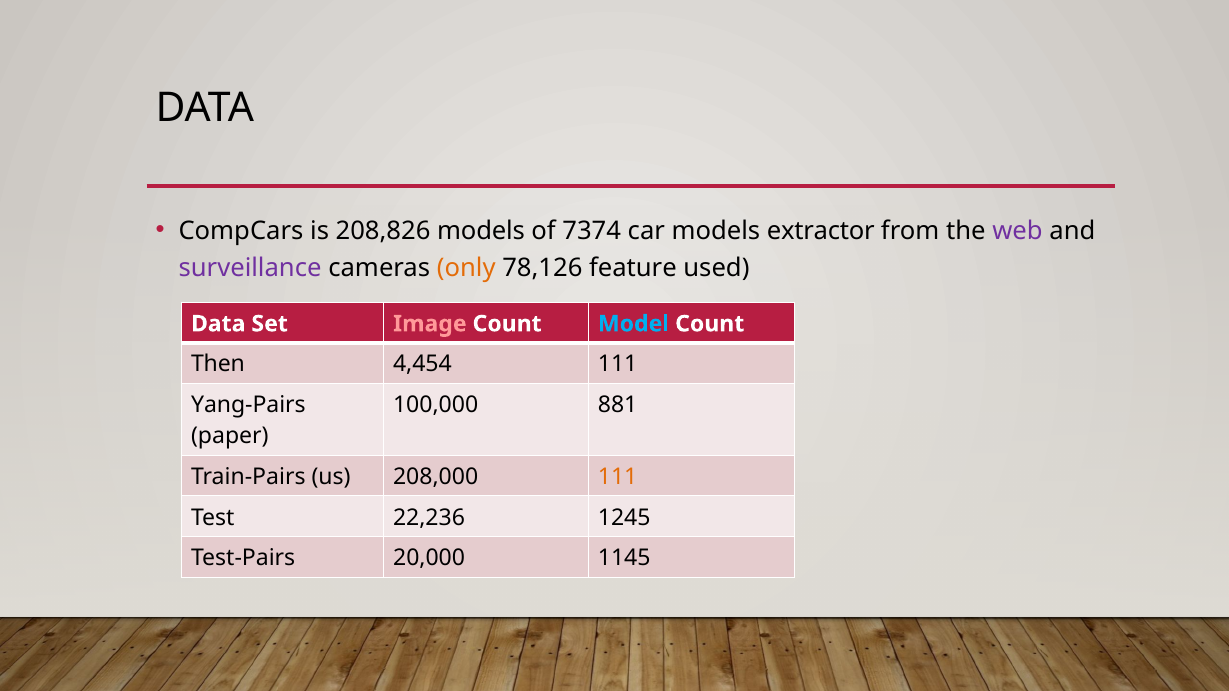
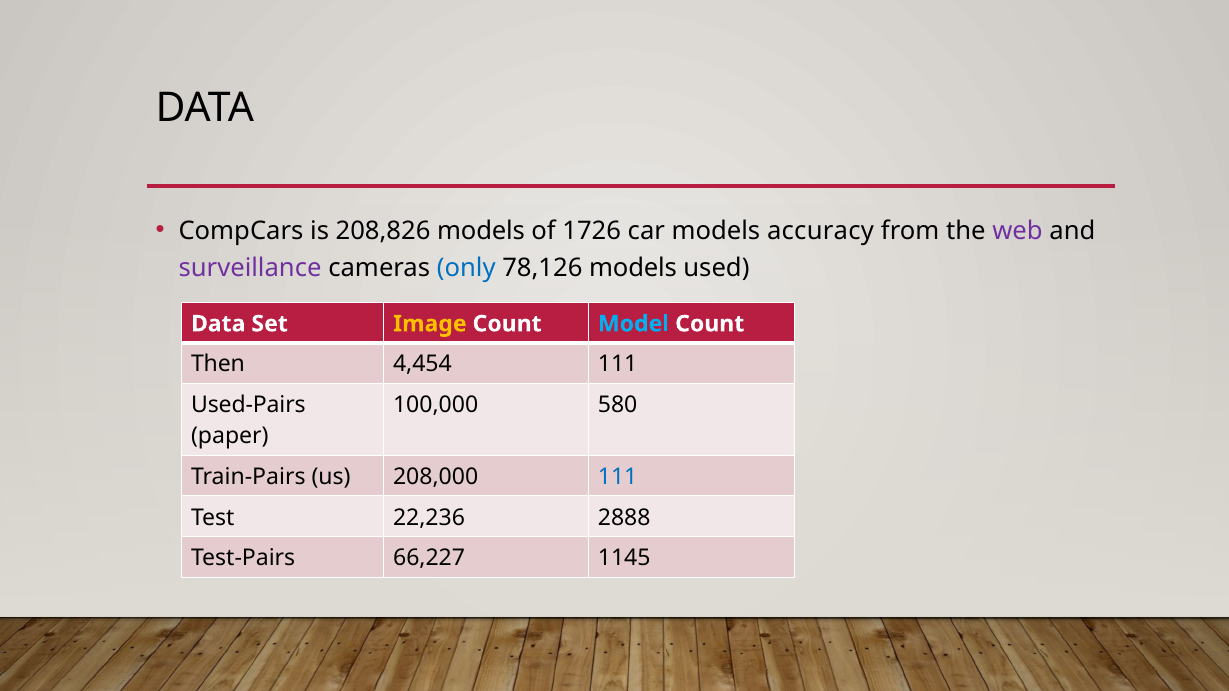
7374: 7374 -> 1726
extractor: extractor -> accuracy
only colour: orange -> blue
78,126 feature: feature -> models
Image colour: pink -> yellow
Yang-Pairs: Yang-Pairs -> Used-Pairs
881: 881 -> 580
111 at (618, 477) colour: orange -> blue
1245: 1245 -> 2888
20,000: 20,000 -> 66,227
